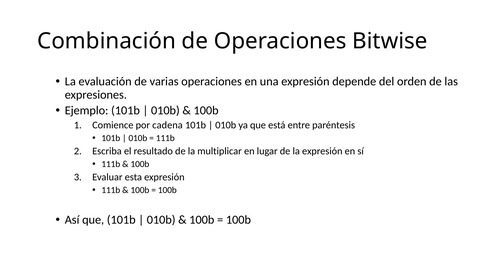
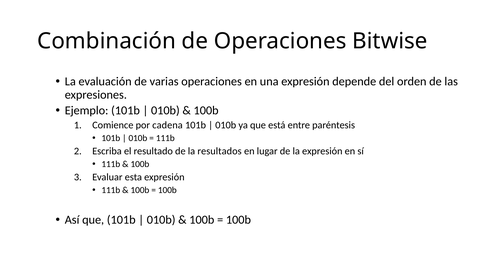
multiplicar: multiplicar -> resultados
